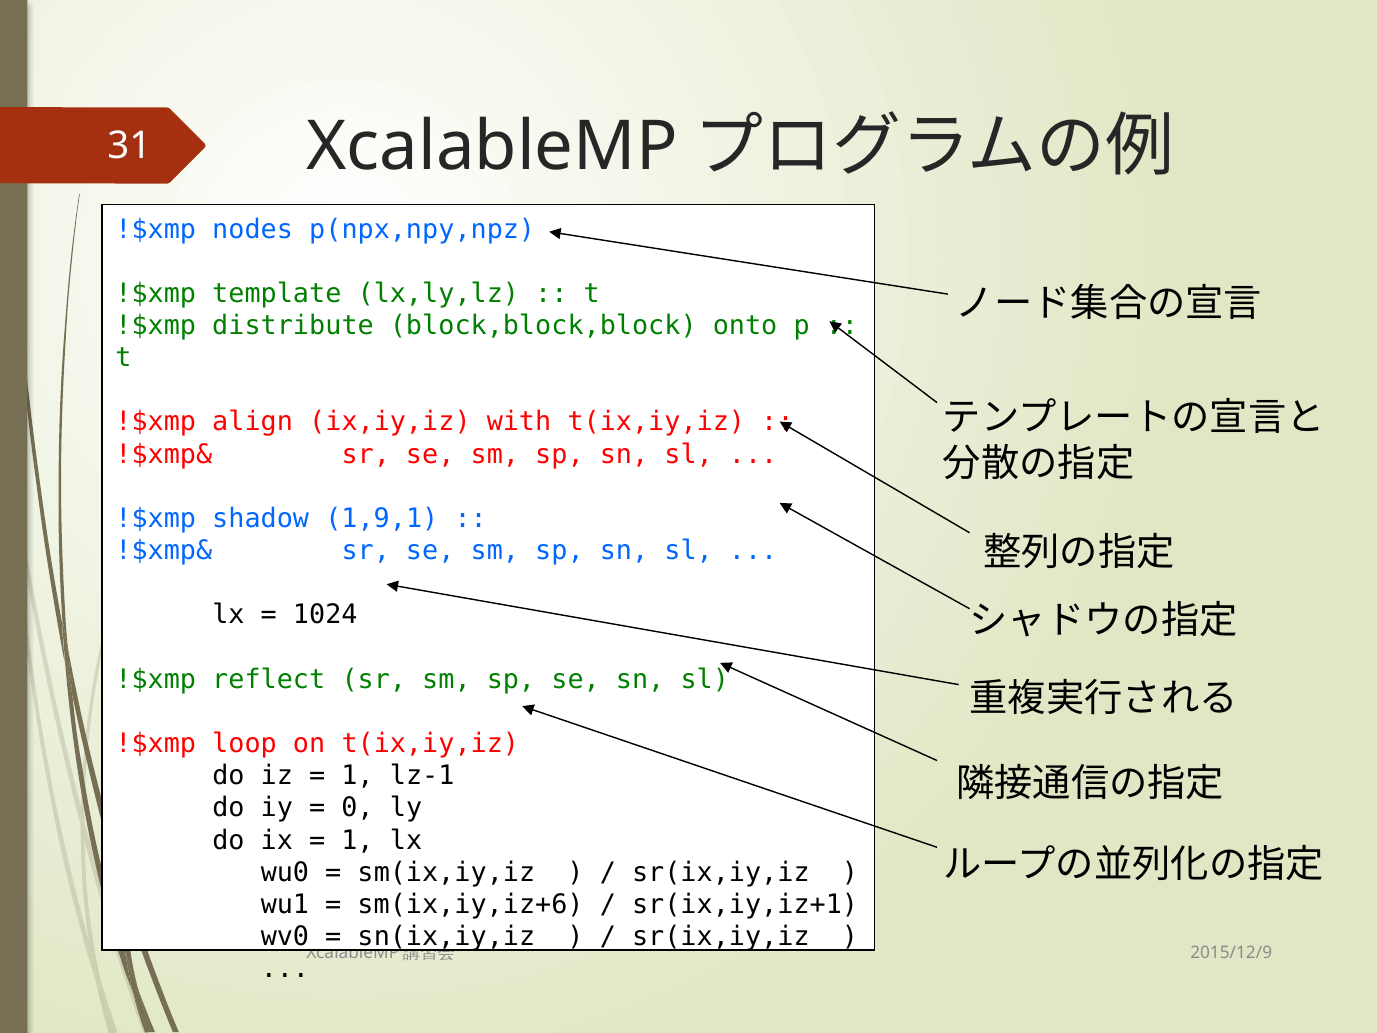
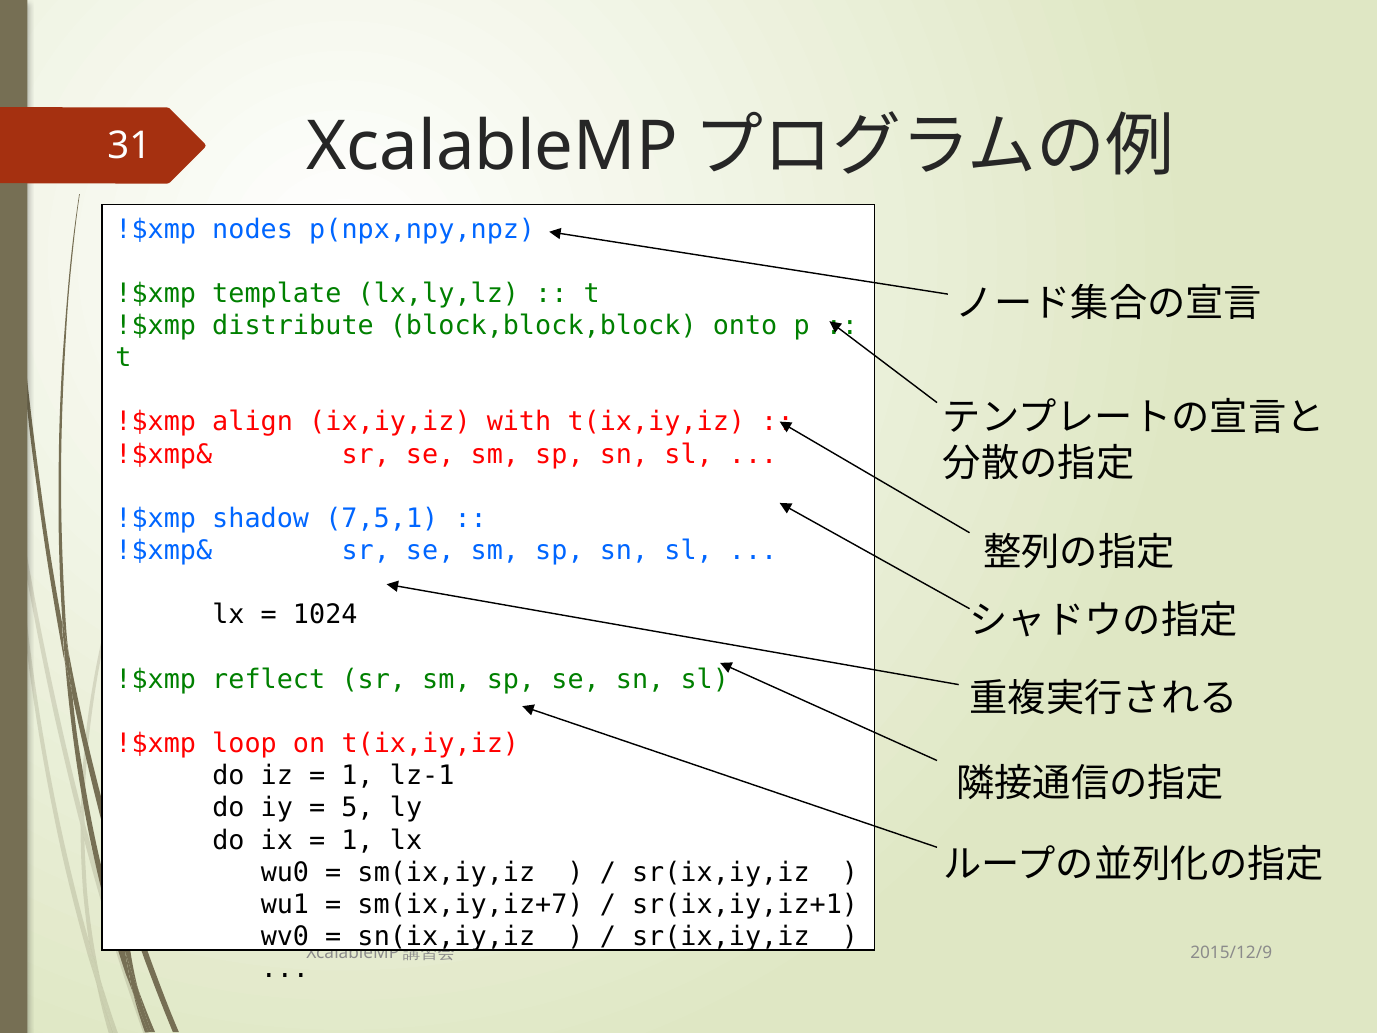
1,9,1: 1,9,1 -> 7,5,1
0: 0 -> 5
sm(ix,iy,iz+6: sm(ix,iy,iz+6 -> sm(ix,iy,iz+7
